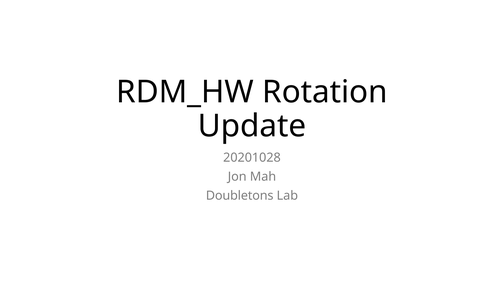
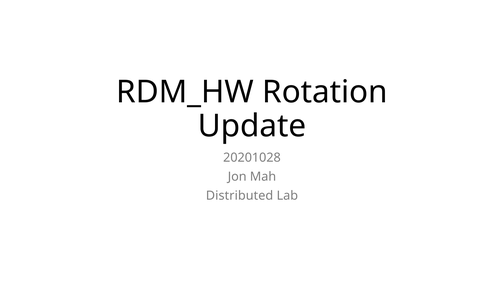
Doubletons: Doubletons -> Distributed
